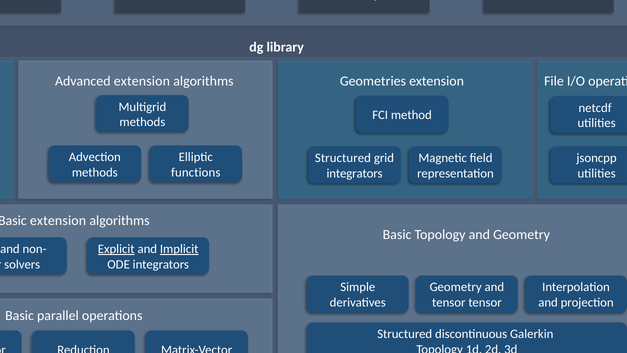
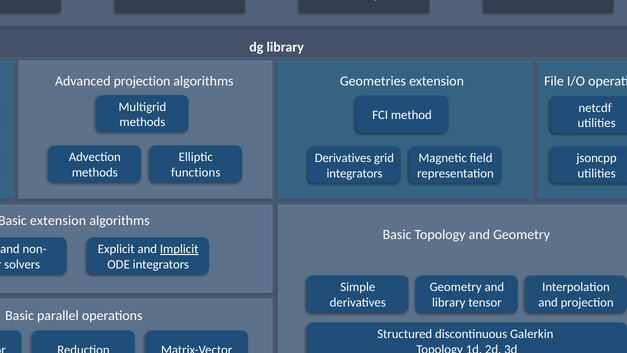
Advanced extension: extension -> projection
Structured at (343, 158): Structured -> Derivatives
Explicit underline: present -> none
tensor at (449, 302): tensor -> library
